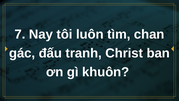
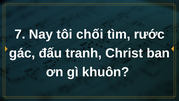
luôn: luôn -> chối
chan: chan -> rước
